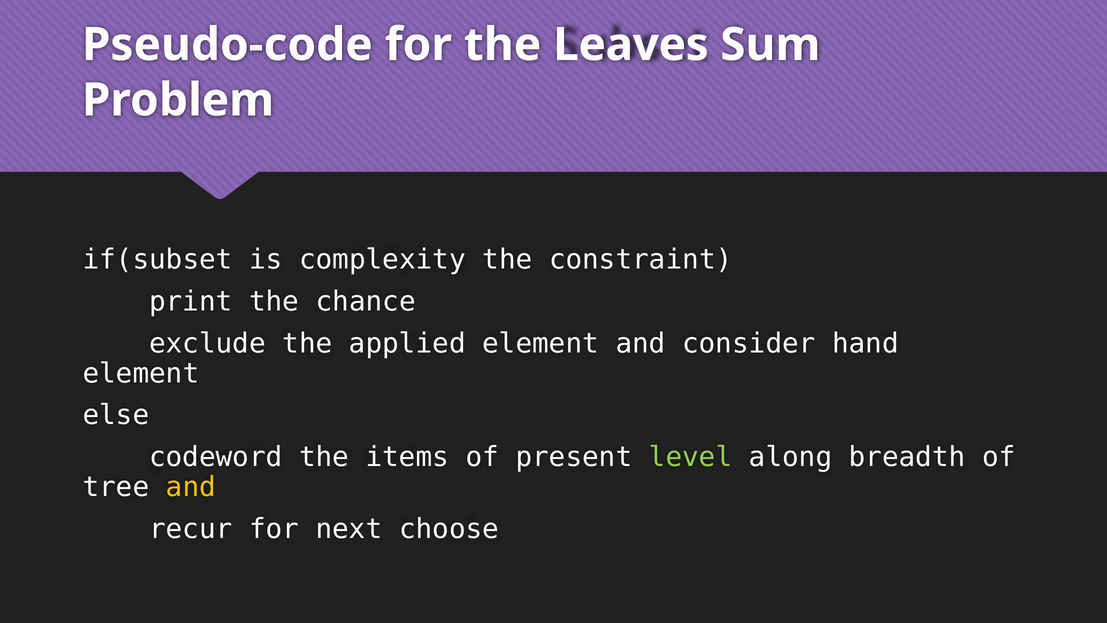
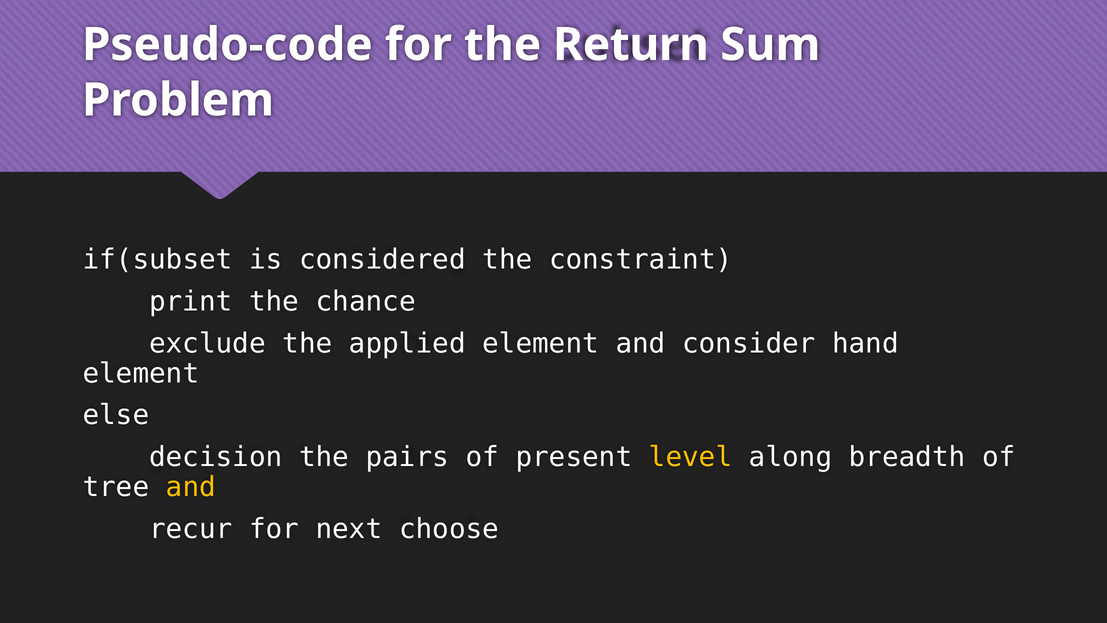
Leaves: Leaves -> Return
complexity: complexity -> considered
codeword: codeword -> decision
items: items -> pairs
level colour: light green -> yellow
